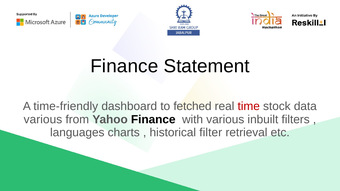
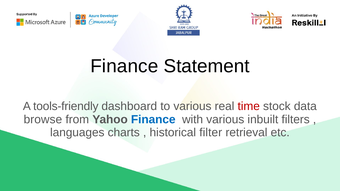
time-friendly: time-friendly -> tools-friendly
to fetched: fetched -> various
various at (43, 120): various -> browse
Finance at (153, 120) colour: black -> blue
